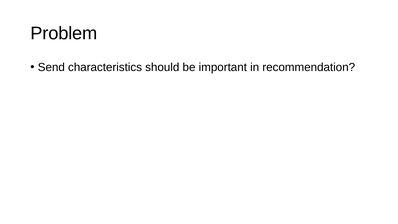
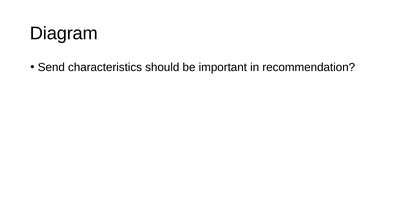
Problem: Problem -> Diagram
